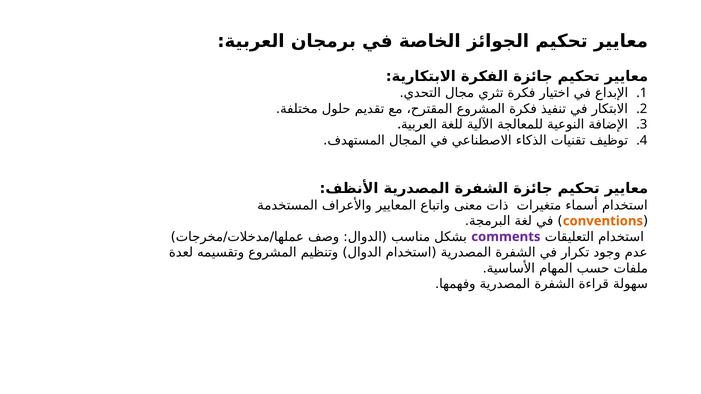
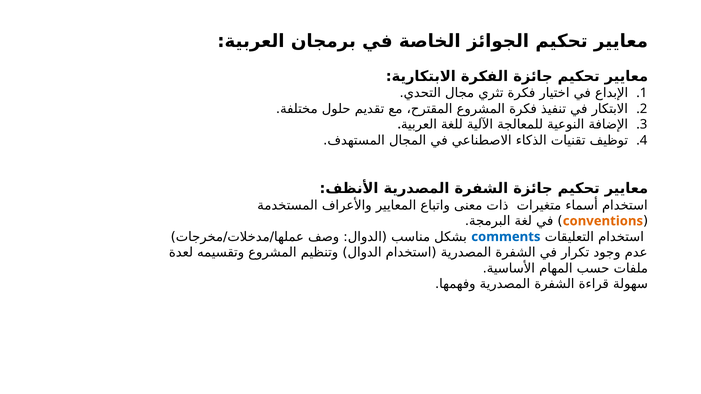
comments colour: purple -> blue
